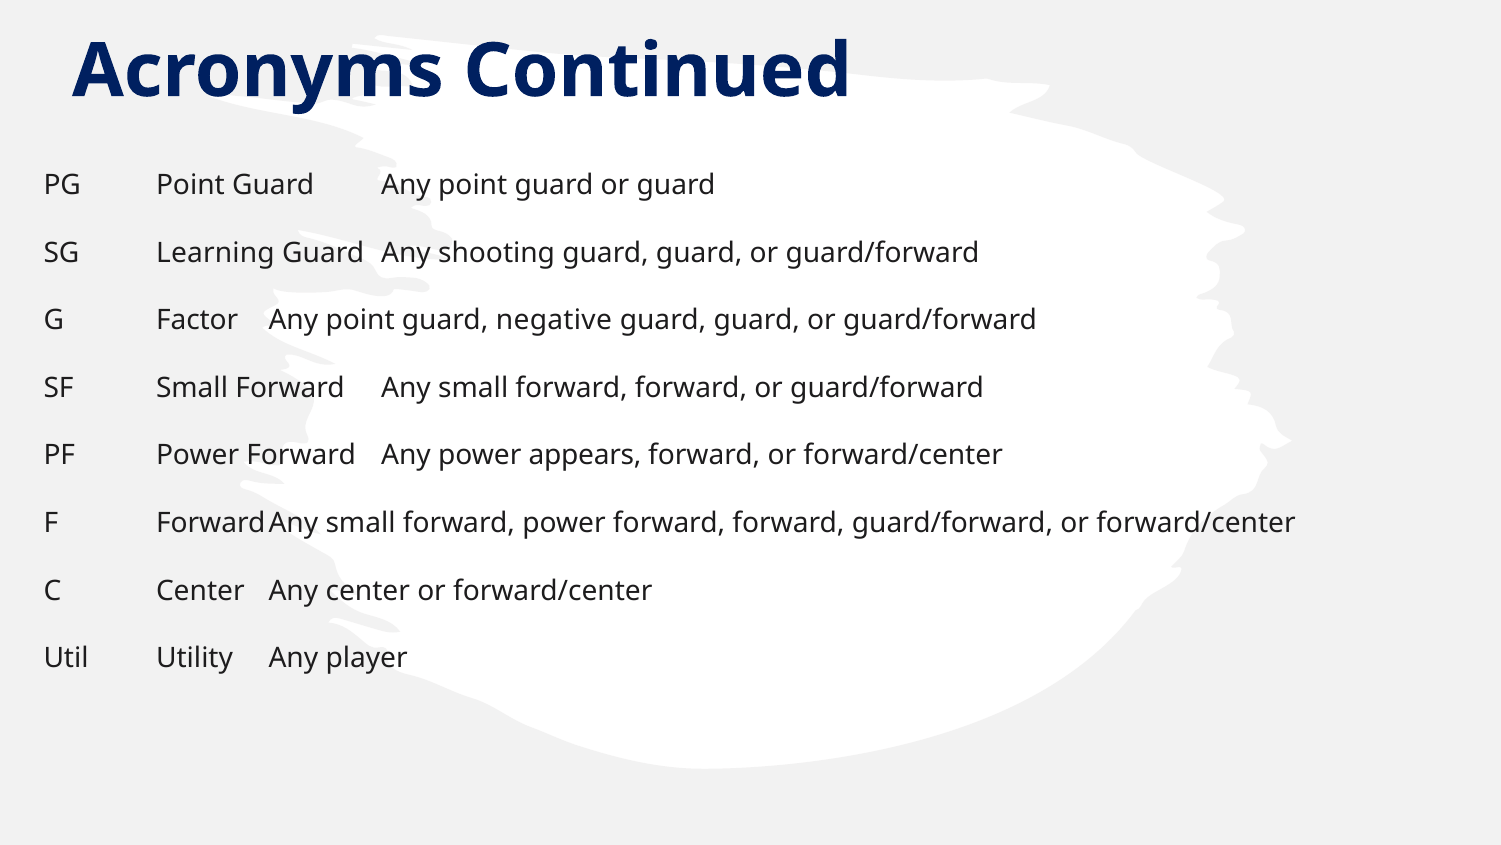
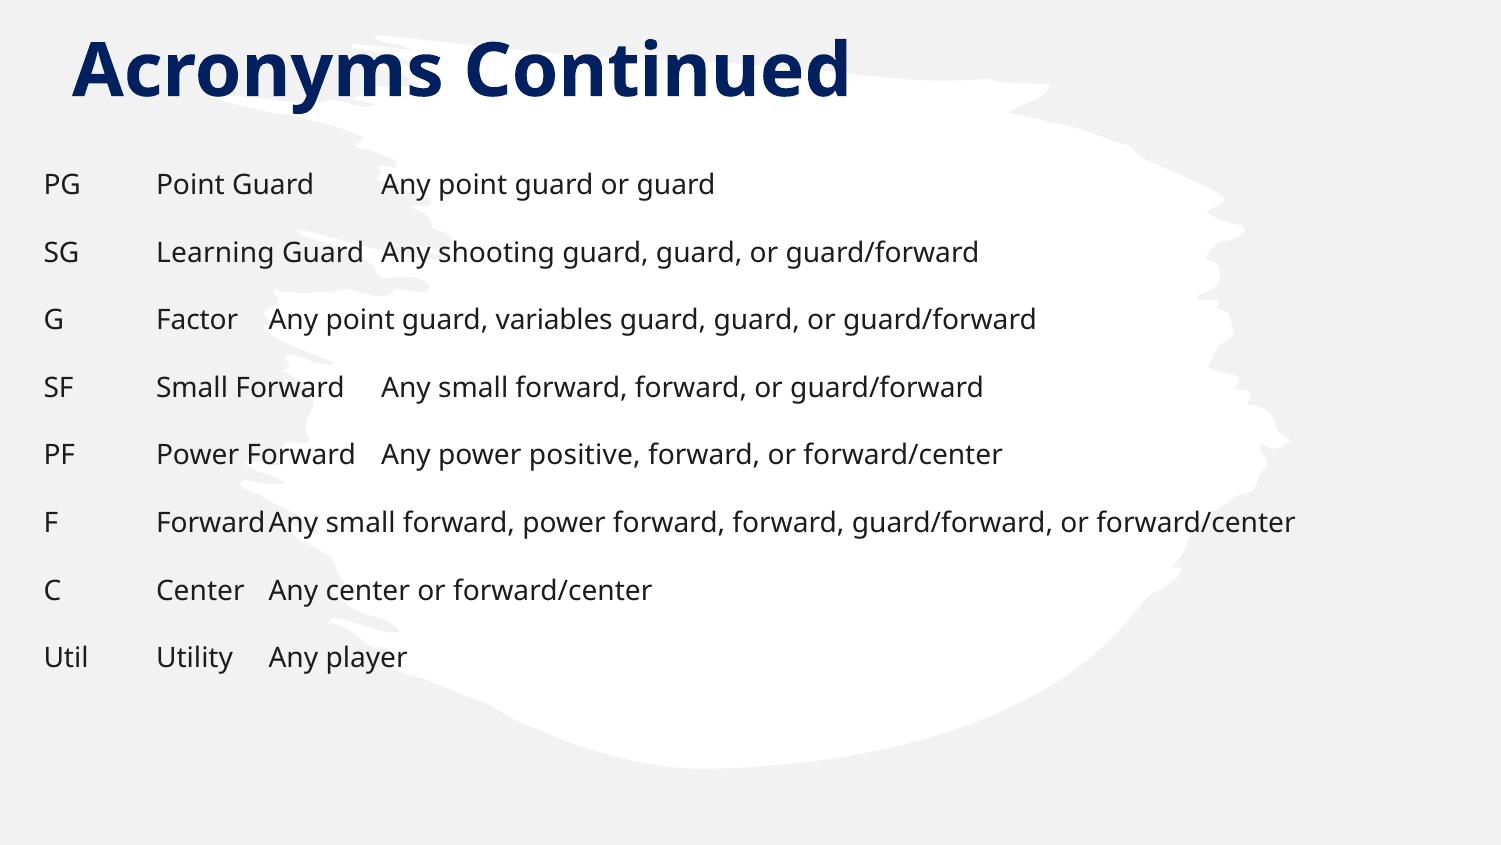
negative: negative -> variables
appears: appears -> positive
